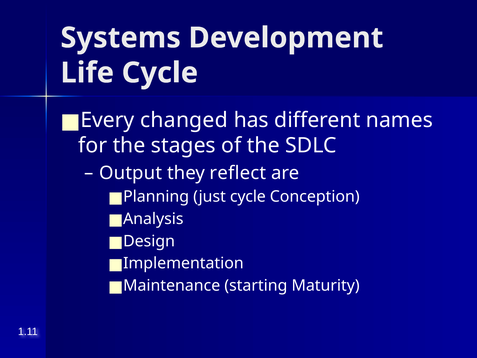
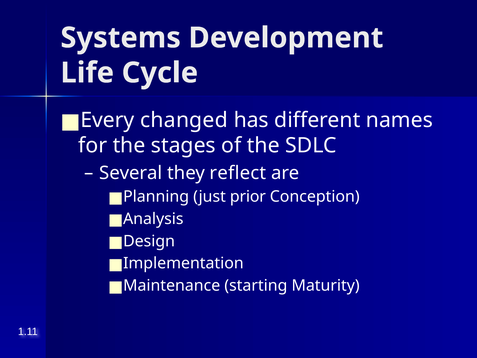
Output: Output -> Several
just cycle: cycle -> prior
